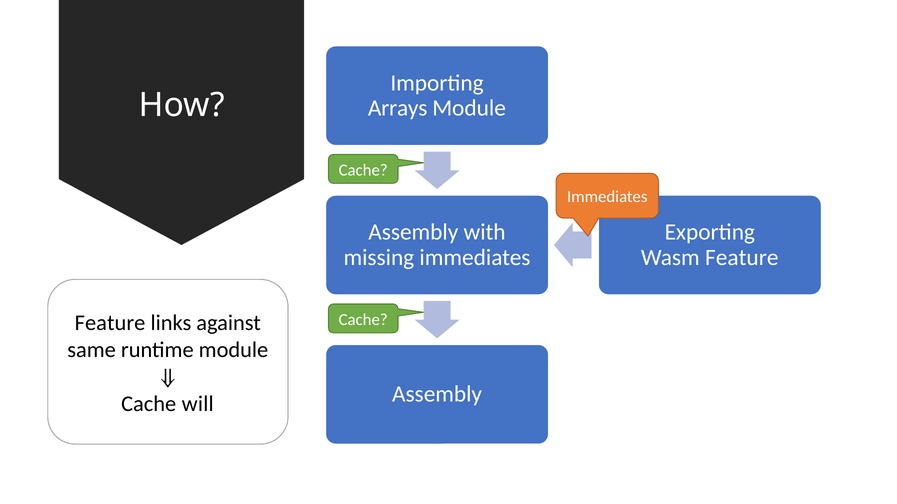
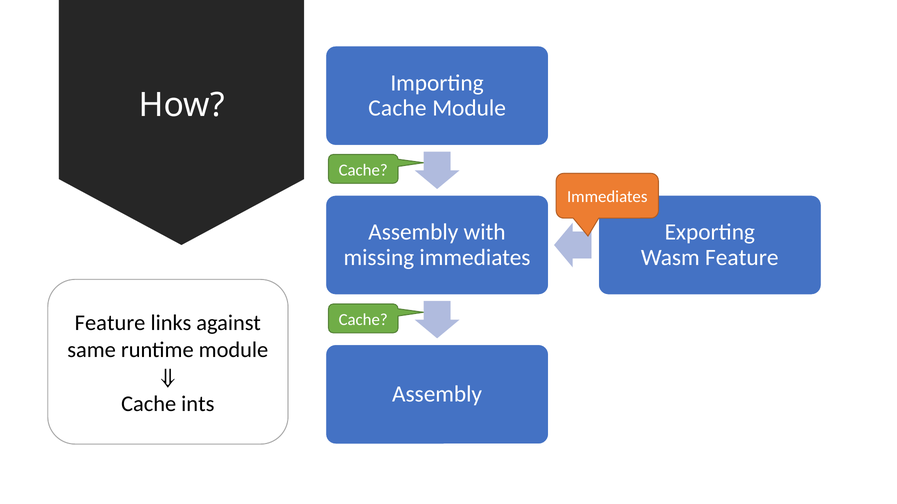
Arrays at (398, 108): Arrays -> Cache
will: will -> ints
